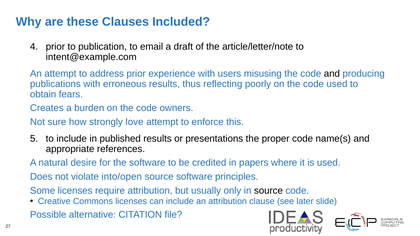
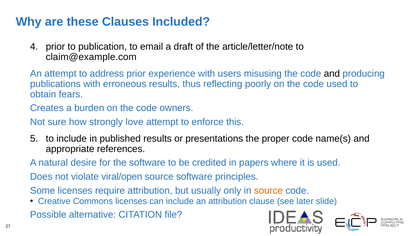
intent@example.com: intent@example.com -> claim@example.com
into/open: into/open -> viral/open
source at (268, 191) colour: black -> orange
